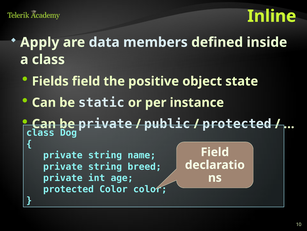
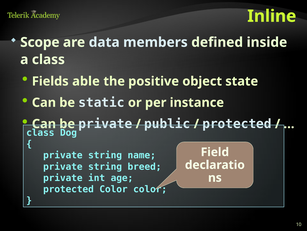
Apply: Apply -> Scope
Fields field: field -> able
